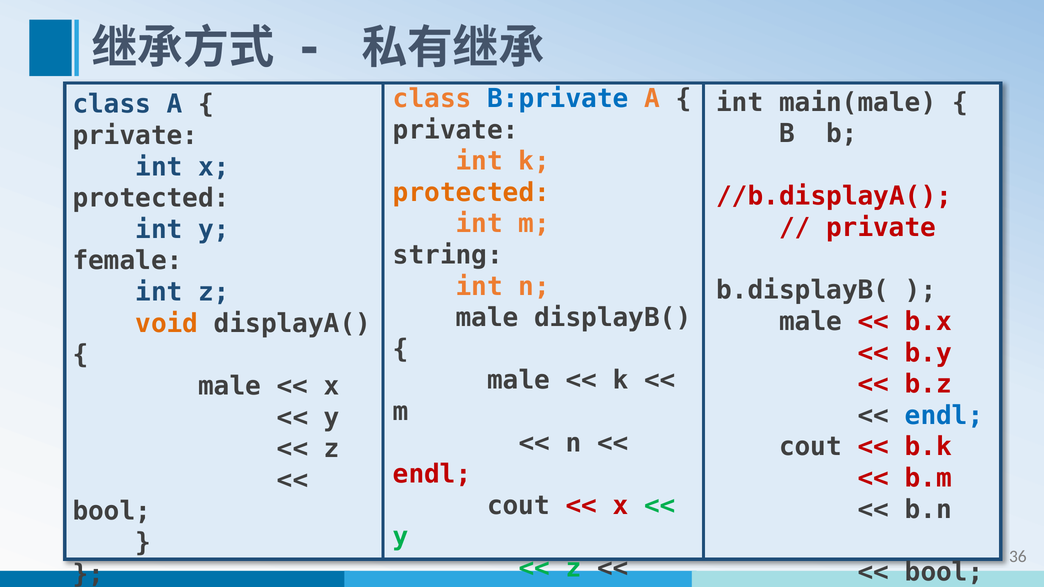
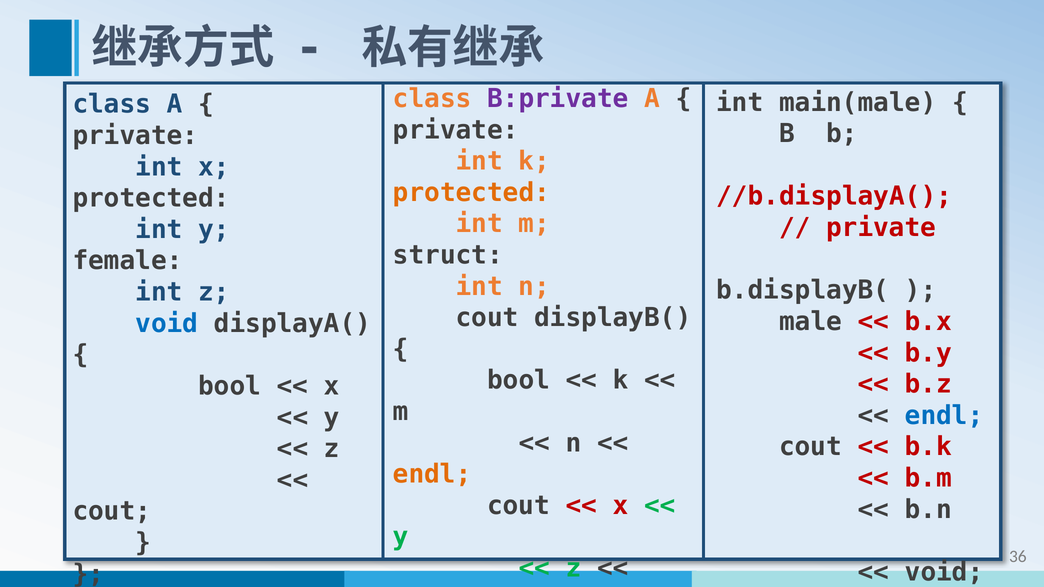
B:private colour: blue -> purple
string: string -> struct
male at (487, 318): male -> cout
void at (167, 324) colour: orange -> blue
male at (519, 381): male -> bool
male at (230, 386): male -> bool
endl at (432, 475) colour: red -> orange
bool at (112, 512): bool -> cout
bool at (944, 572): bool -> void
